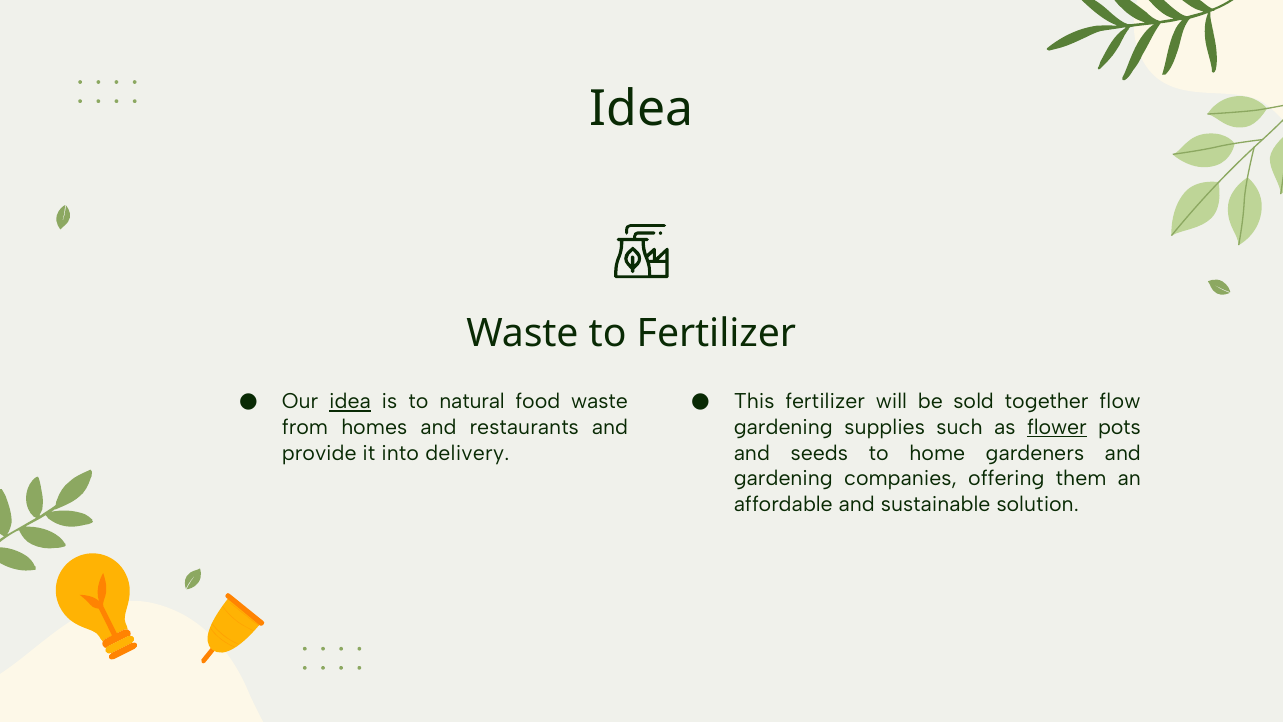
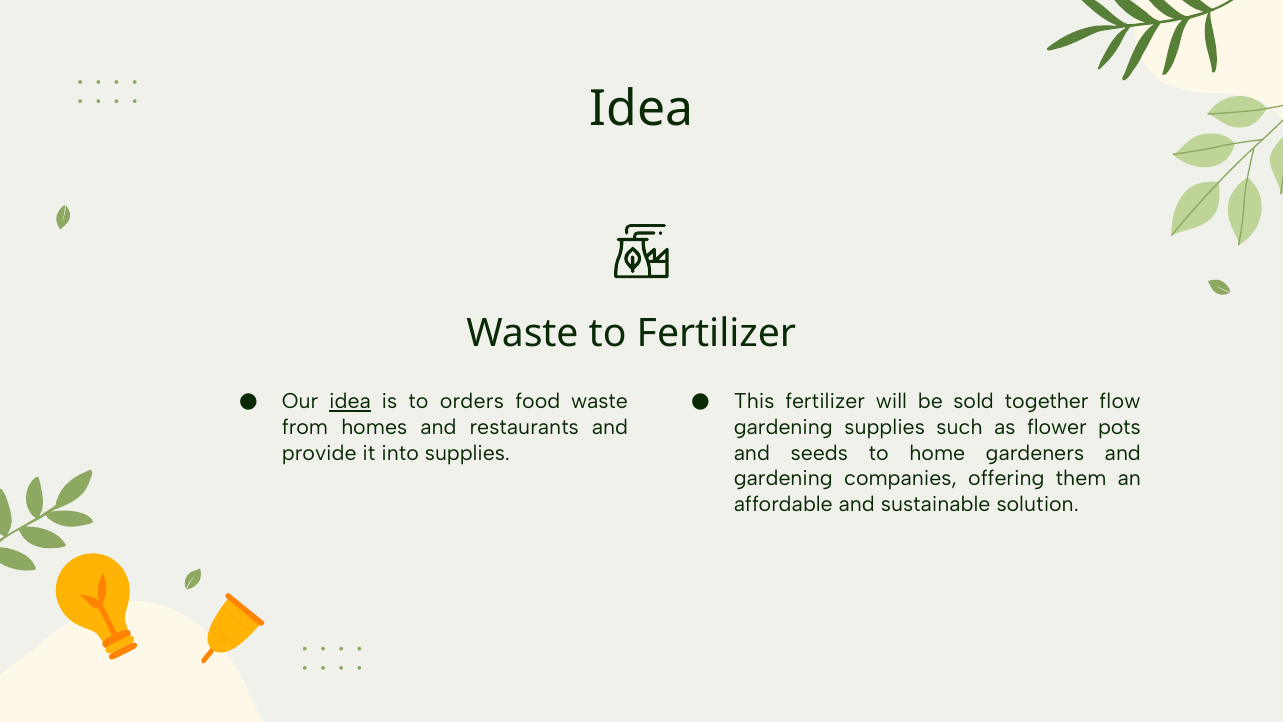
natural: natural -> orders
flower underline: present -> none
into delivery: delivery -> supplies
